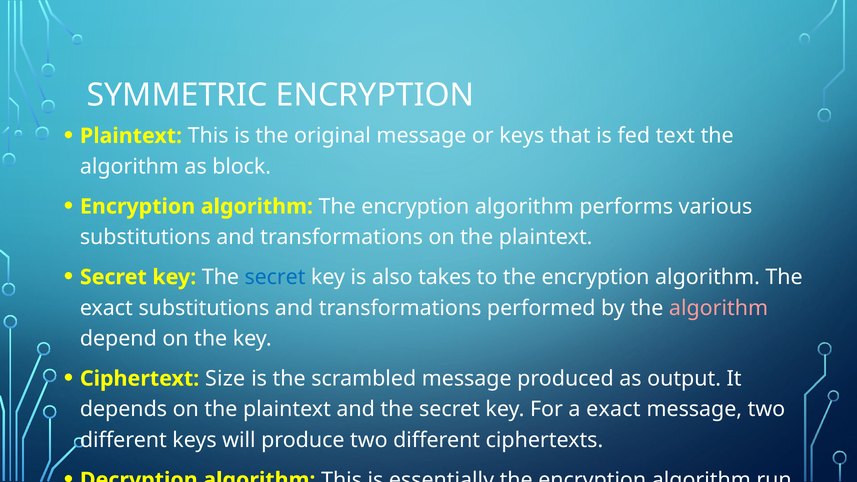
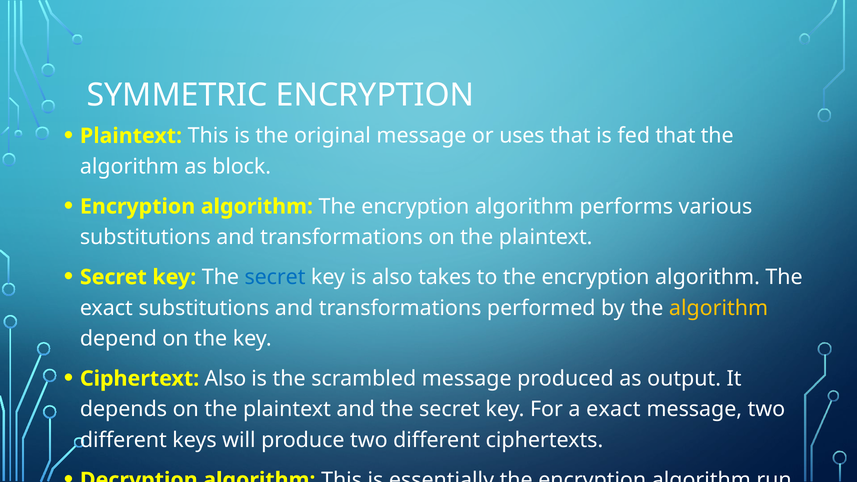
or keys: keys -> uses
fed text: text -> that
algorithm at (719, 308) colour: pink -> yellow
Ciphertext Size: Size -> Also
